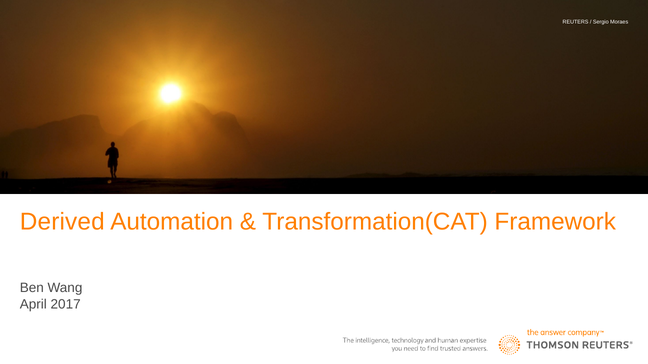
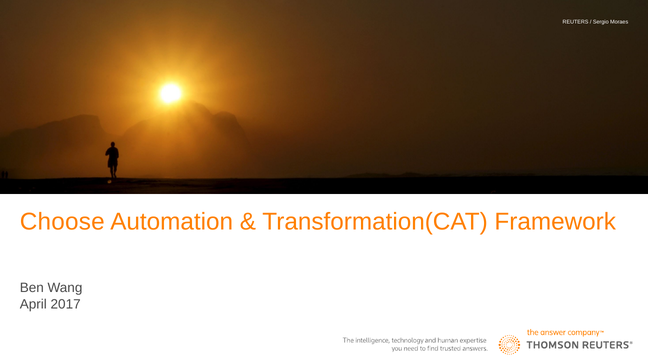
Derived: Derived -> Choose
